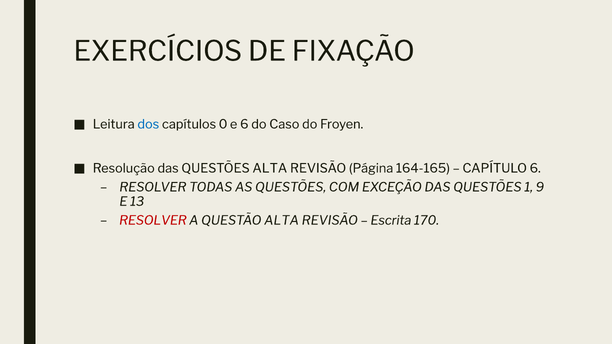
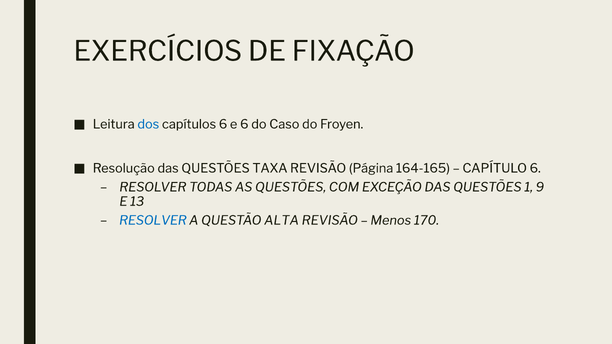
capítulos 0: 0 -> 6
QUESTÕES ALTA: ALTA -> TAXA
RESOLVER at (153, 221) colour: red -> blue
Escrita: Escrita -> Menos
